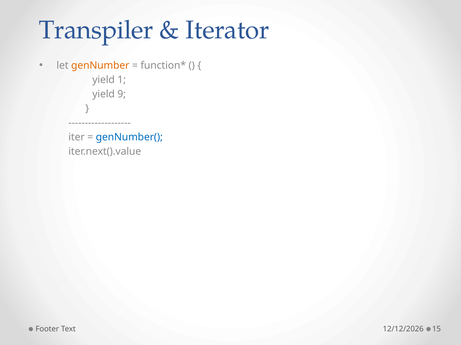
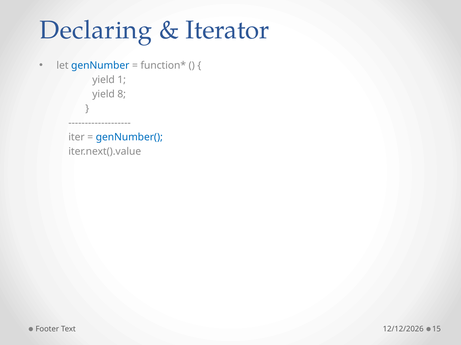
Transpiler: Transpiler -> Declaring
genNumber colour: orange -> blue
9: 9 -> 8
